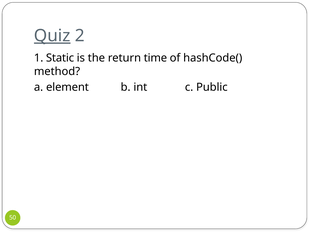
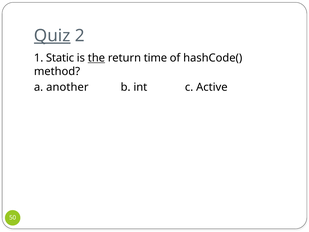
the underline: none -> present
element: element -> another
Public: Public -> Active
